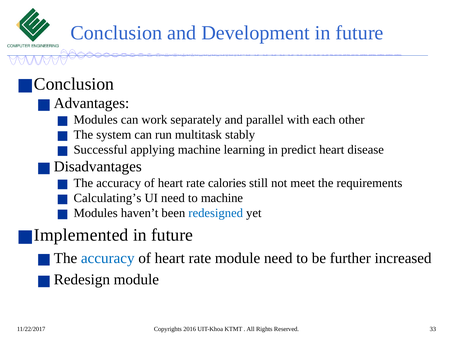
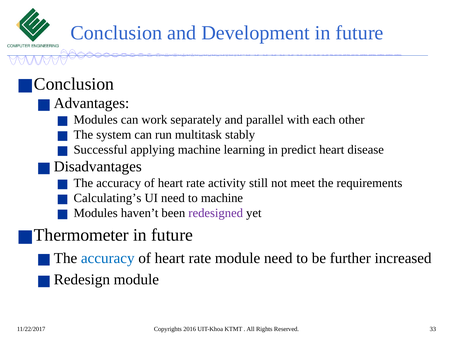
calories: calories -> activity
redesigned colour: blue -> purple
Implemented: Implemented -> Thermometer
